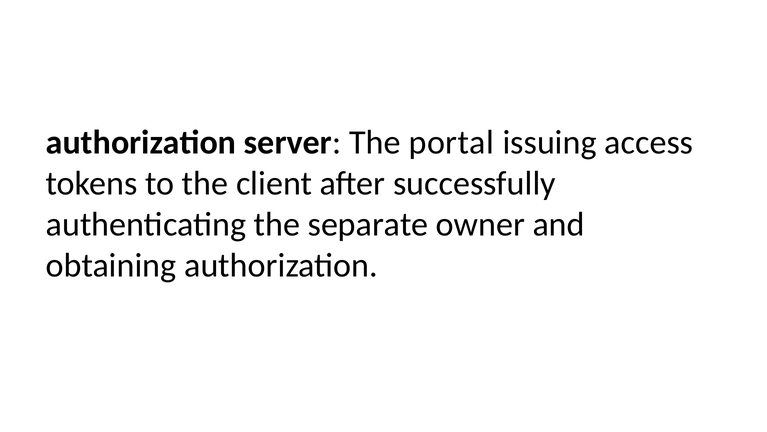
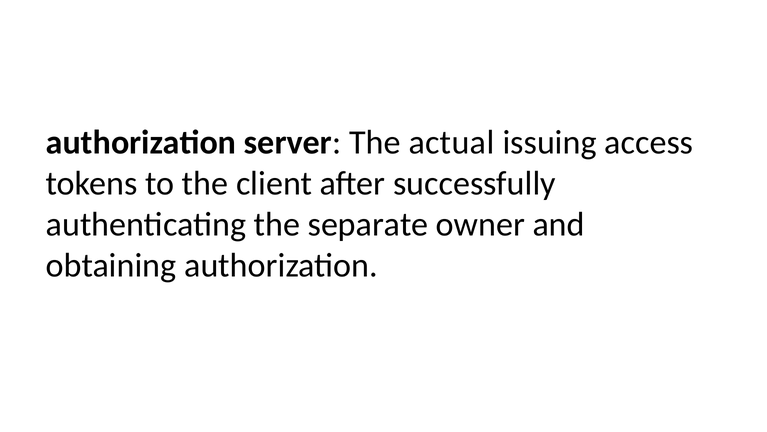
portal: portal -> actual
